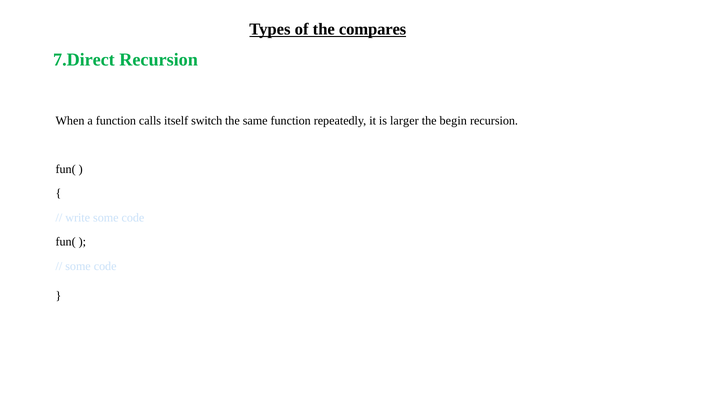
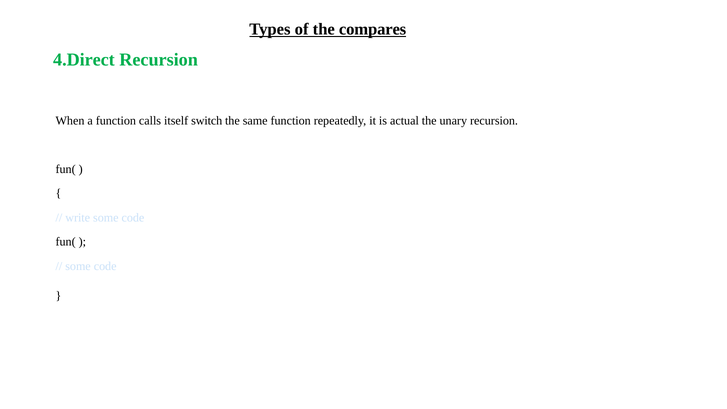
7.Direct: 7.Direct -> 4.Direct
larger: larger -> actual
begin: begin -> unary
